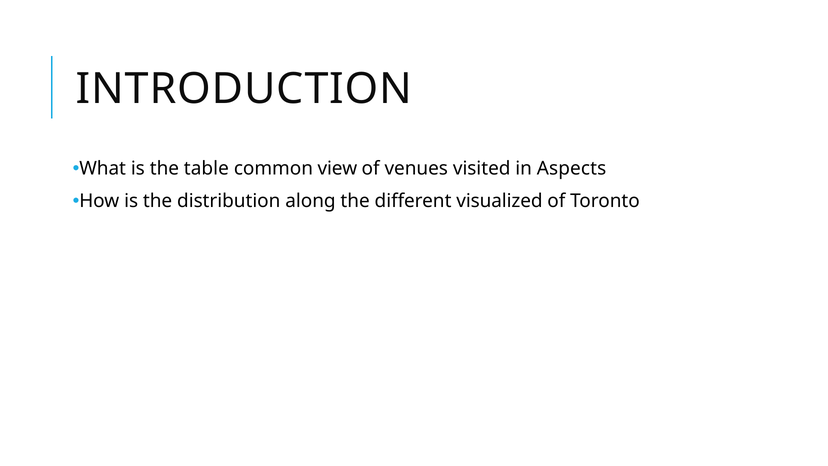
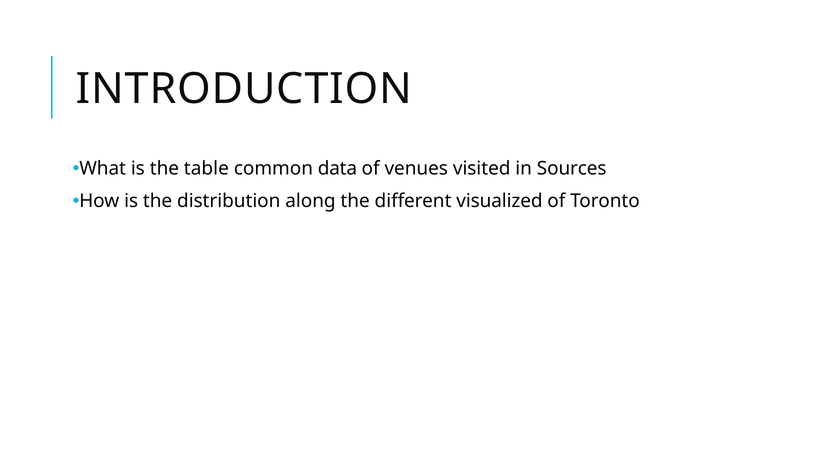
view: view -> data
Aspects: Aspects -> Sources
